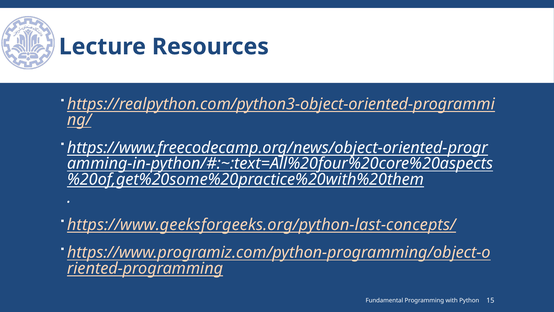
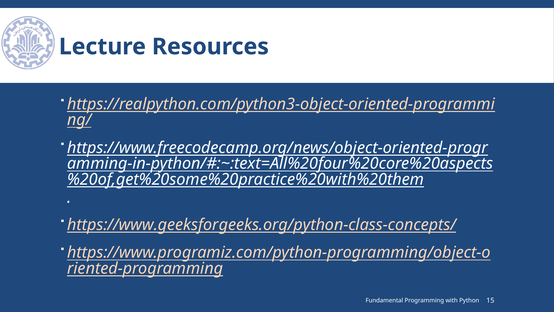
https://www.geeksforgeeks.org/python-last-concepts/: https://www.geeksforgeeks.org/python-last-concepts/ -> https://www.geeksforgeeks.org/python-class-concepts/
